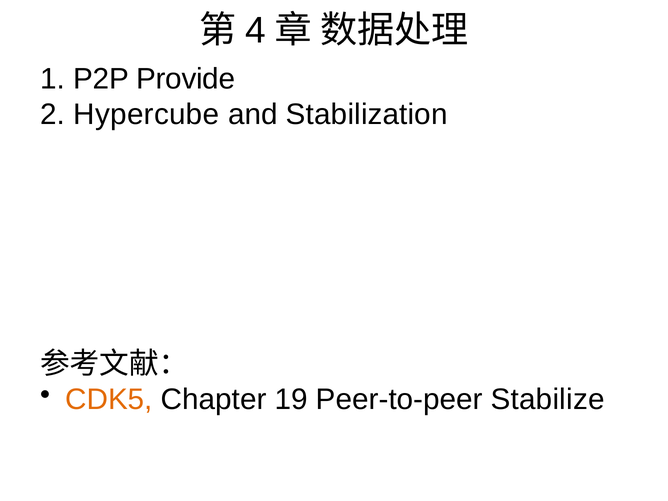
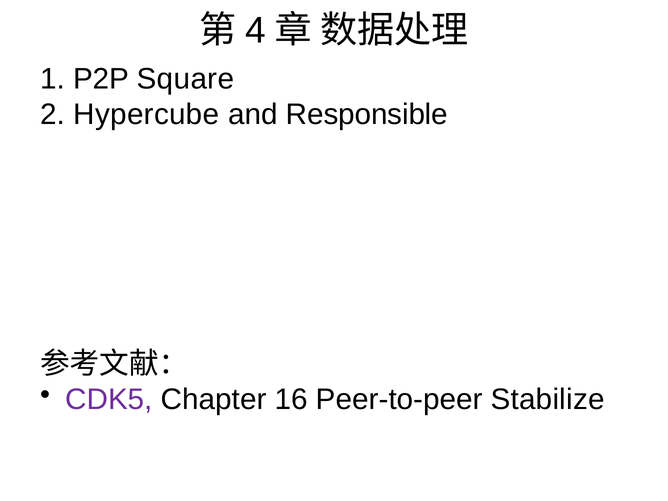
Provide: Provide -> Square
Stabilization: Stabilization -> Responsible
CDK5 colour: orange -> purple
19: 19 -> 16
